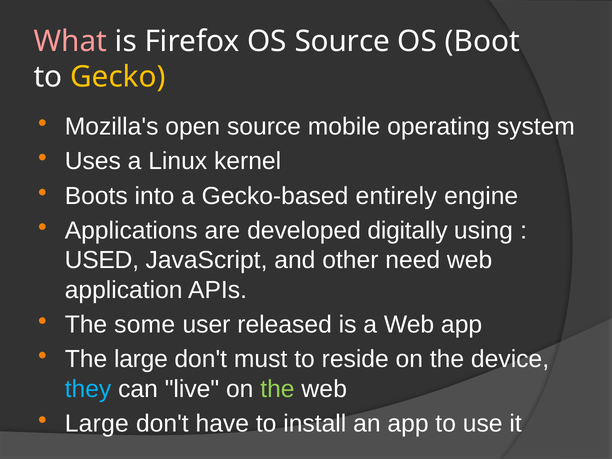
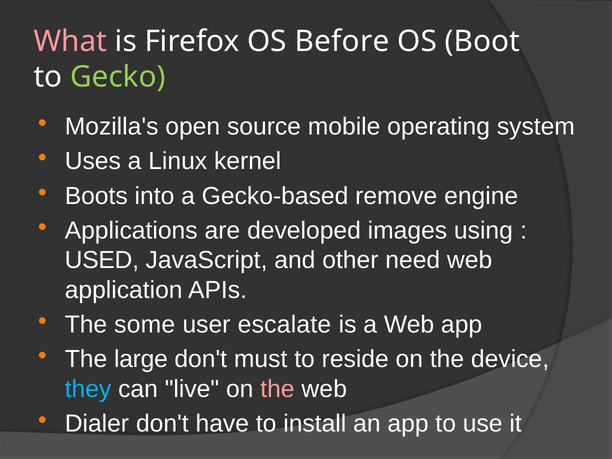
OS Source: Source -> Before
Gecko colour: yellow -> light green
entirely: entirely -> remove
digitally: digitally -> images
released: released -> escalate
the at (277, 389) colour: light green -> pink
Large at (97, 424): Large -> Dialer
